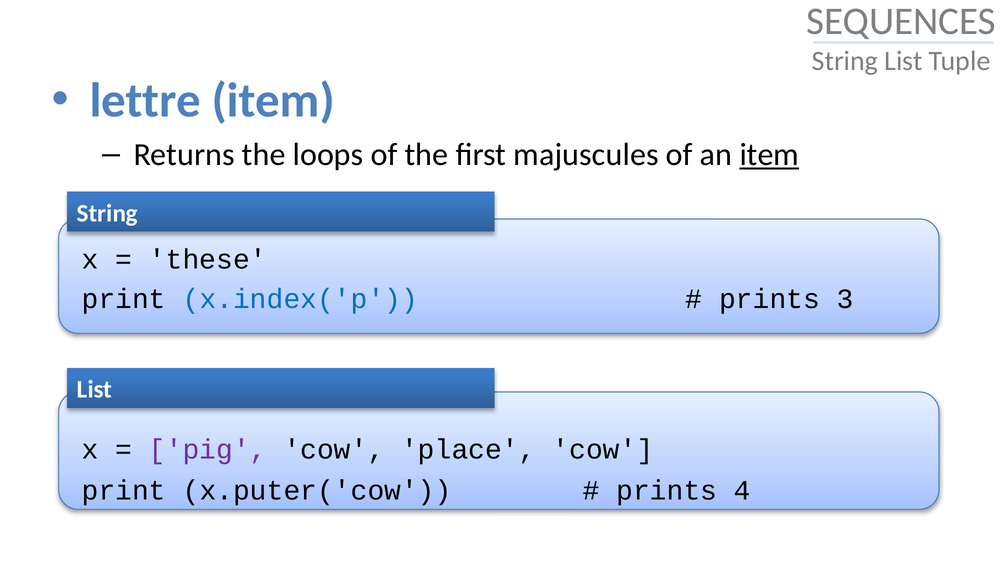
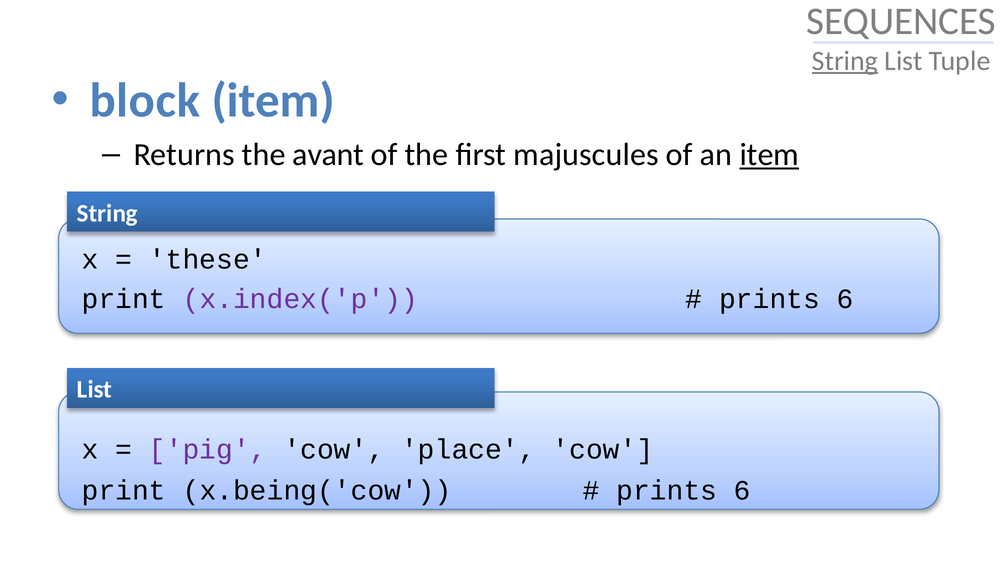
String at (845, 61) underline: none -> present
lettre: lettre -> block
loops: loops -> avant
x.index('p colour: blue -> purple
3 at (845, 299): 3 -> 6
x.puter('cow: x.puter('cow -> x.being('cow
4 at (742, 491): 4 -> 6
